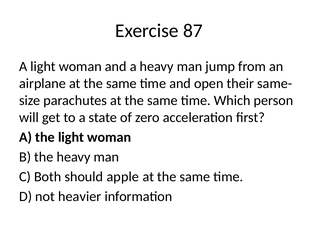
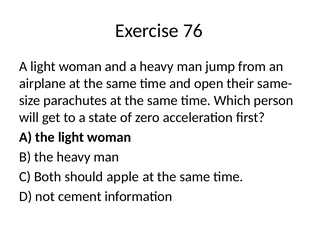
87: 87 -> 76
heavier: heavier -> cement
